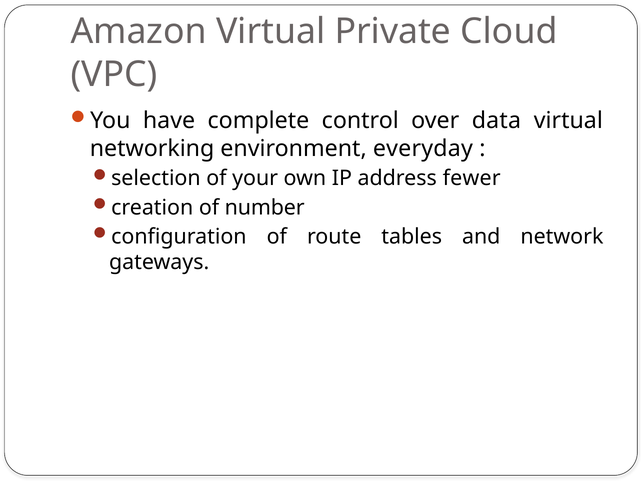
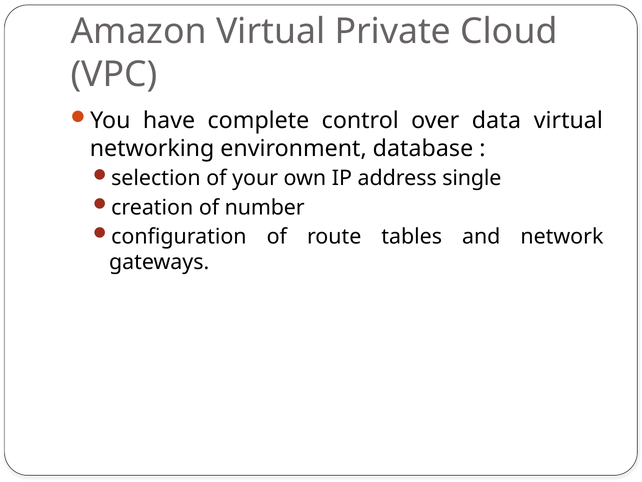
everyday: everyday -> database
fewer: fewer -> single
